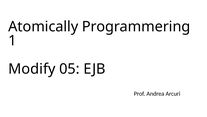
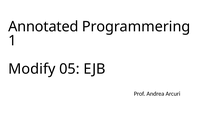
Atomically: Atomically -> Annotated
